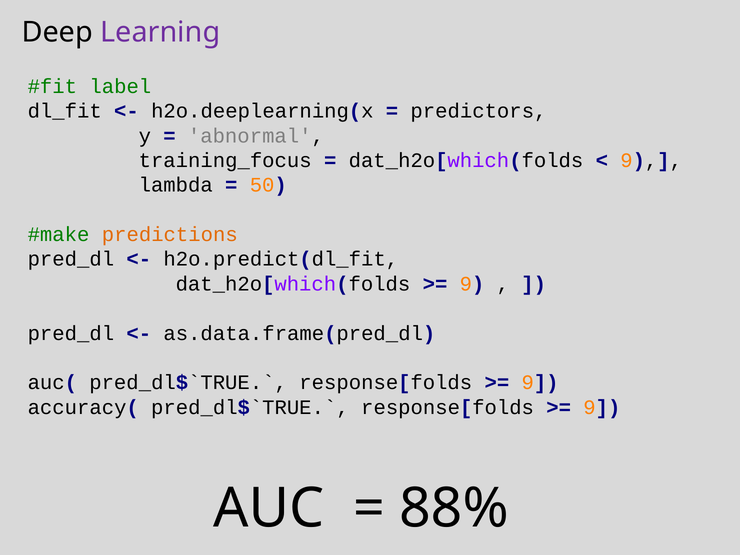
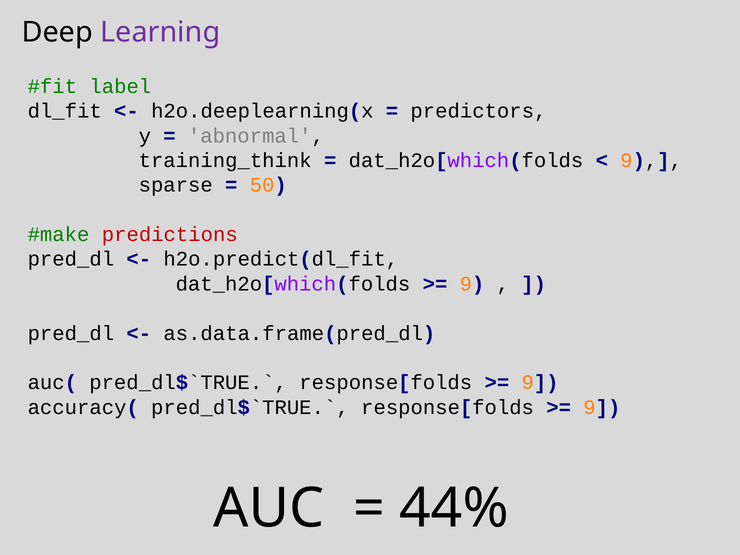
training_focus: training_focus -> training_think
lambda: lambda -> sparse
predictions colour: orange -> red
88%: 88% -> 44%
